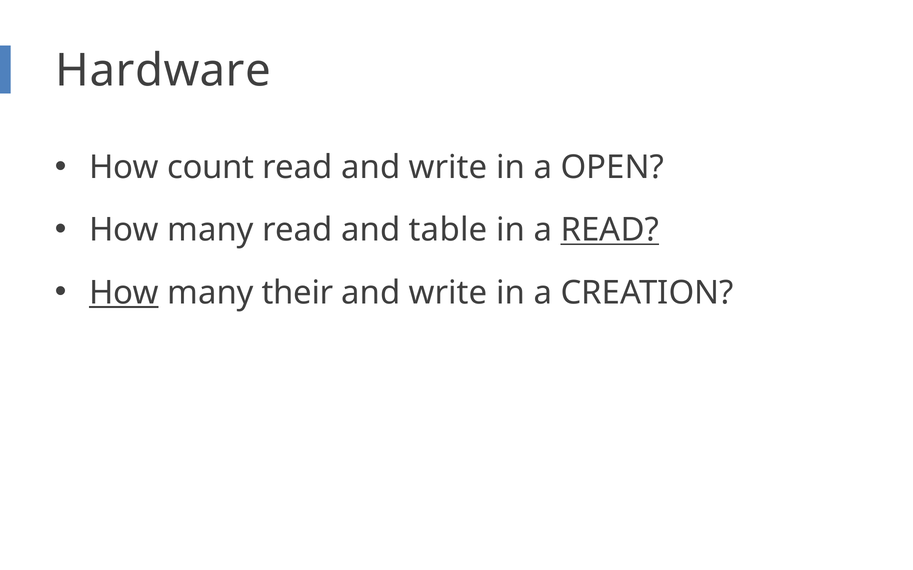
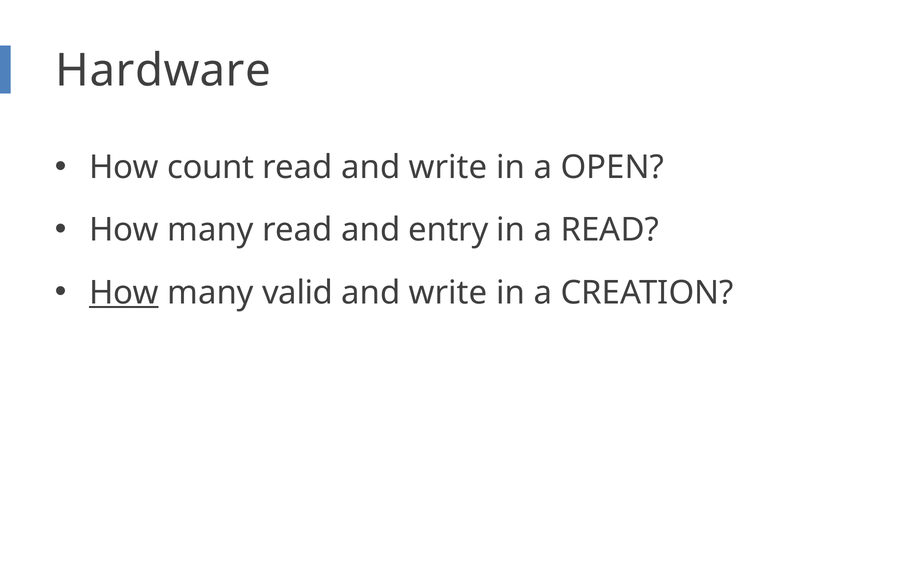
table: table -> entry
READ at (610, 230) underline: present -> none
their: their -> valid
